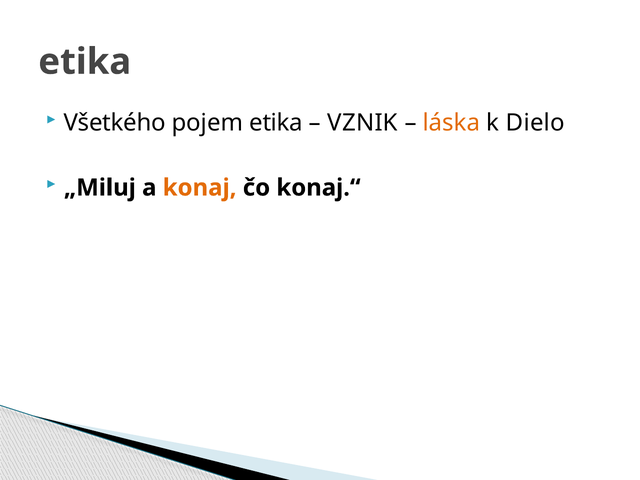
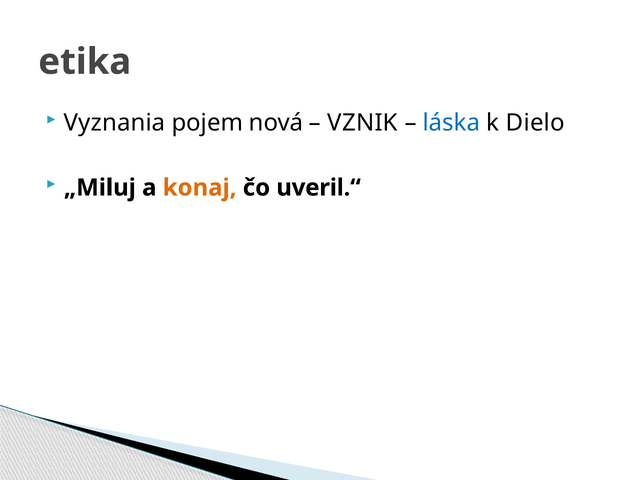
Všetkého: Všetkého -> Vyznania
pojem etika: etika -> nová
láska colour: orange -> blue
konaj.“: konaj.“ -> uveril.“
